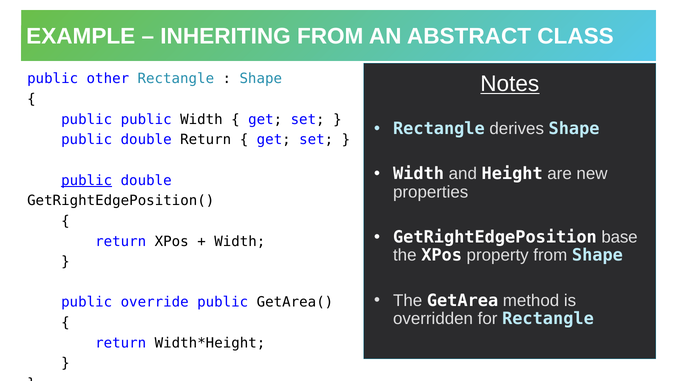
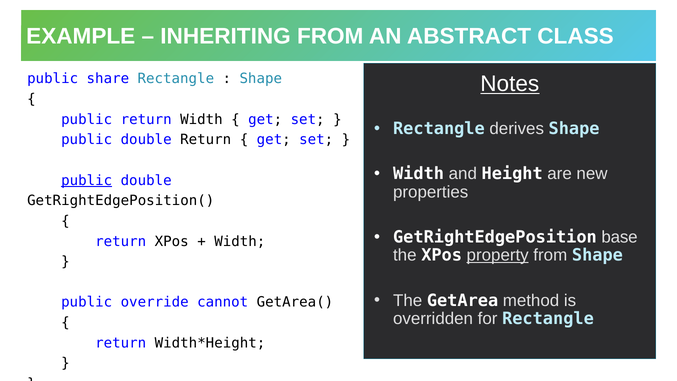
other: other -> share
public public: public -> return
property underline: none -> present
override public: public -> cannot
